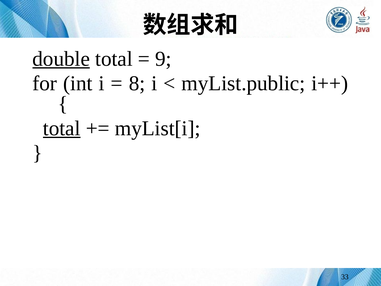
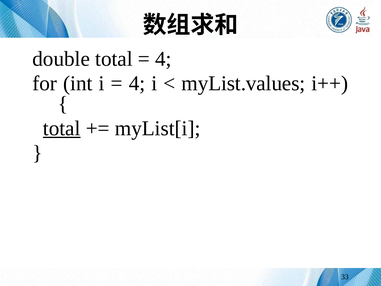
double underline: present -> none
9 at (163, 59): 9 -> 4
8 at (137, 83): 8 -> 4
myList.public: myList.public -> myList.values
